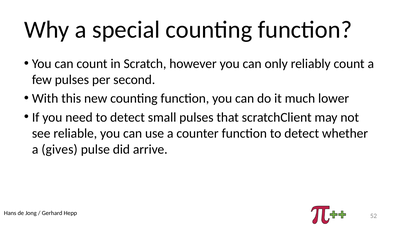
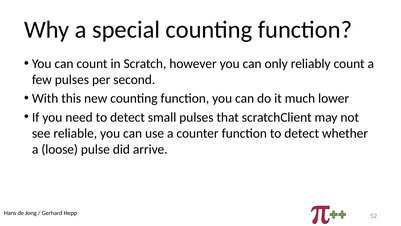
gives: gives -> loose
